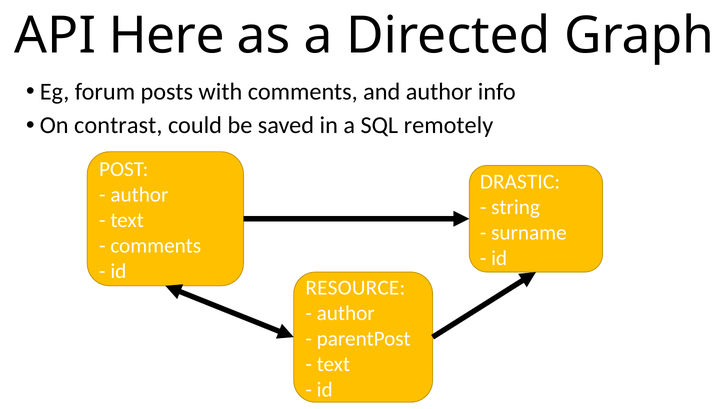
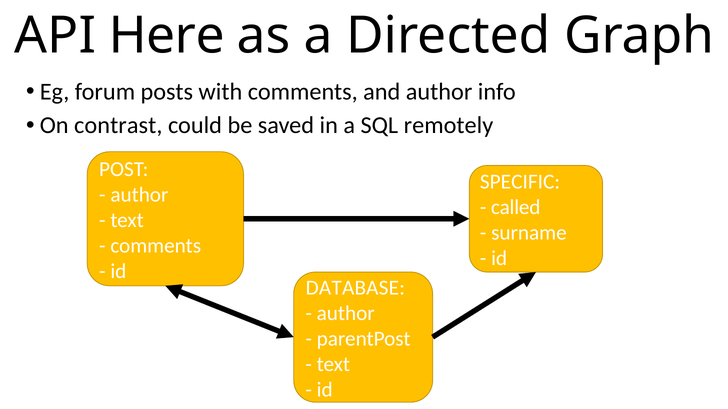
DRASTIC: DRASTIC -> SPECIFIC
string: string -> called
RESOURCE: RESOURCE -> DATABASE
